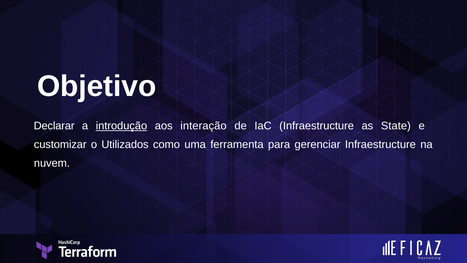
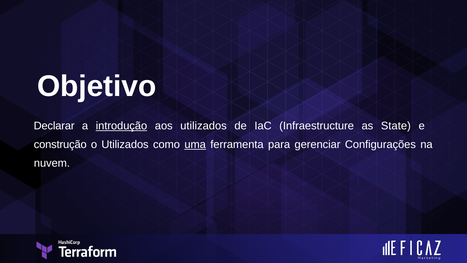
aos interação: interação -> utilizados
customizar: customizar -> construção
uma underline: none -> present
gerenciar Infraestructure: Infraestructure -> Configurações
